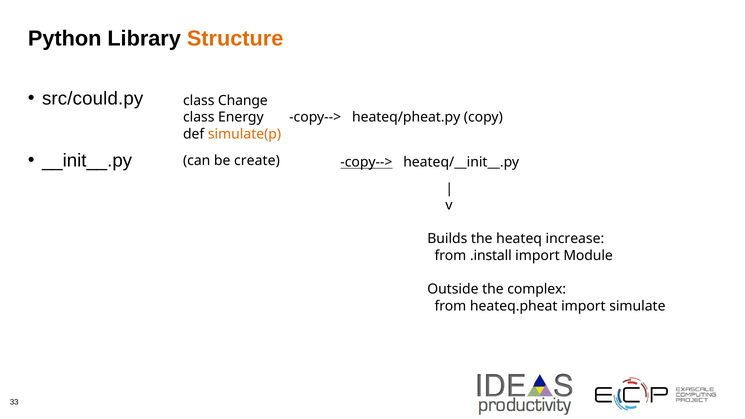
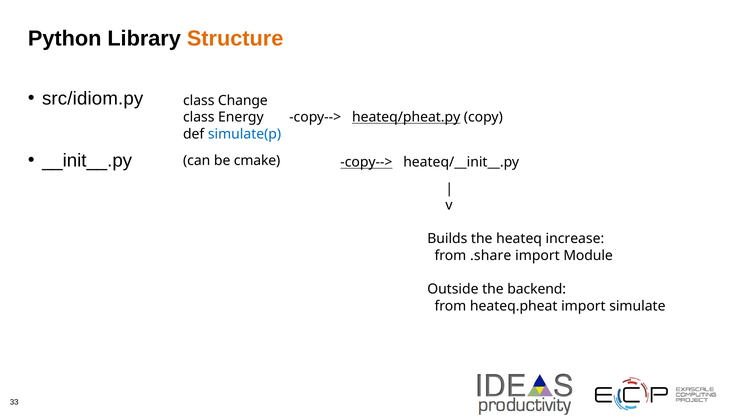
src/could.py: src/could.py -> src/idiom.py
heateq/pheat.py underline: none -> present
simulate(p colour: orange -> blue
create: create -> cmake
.install: .install -> .share
complex: complex -> backend
